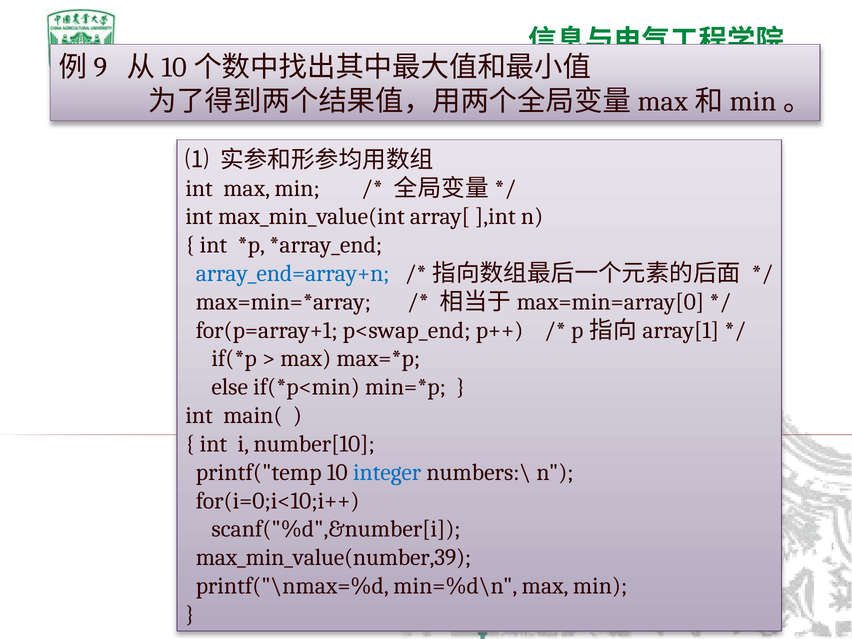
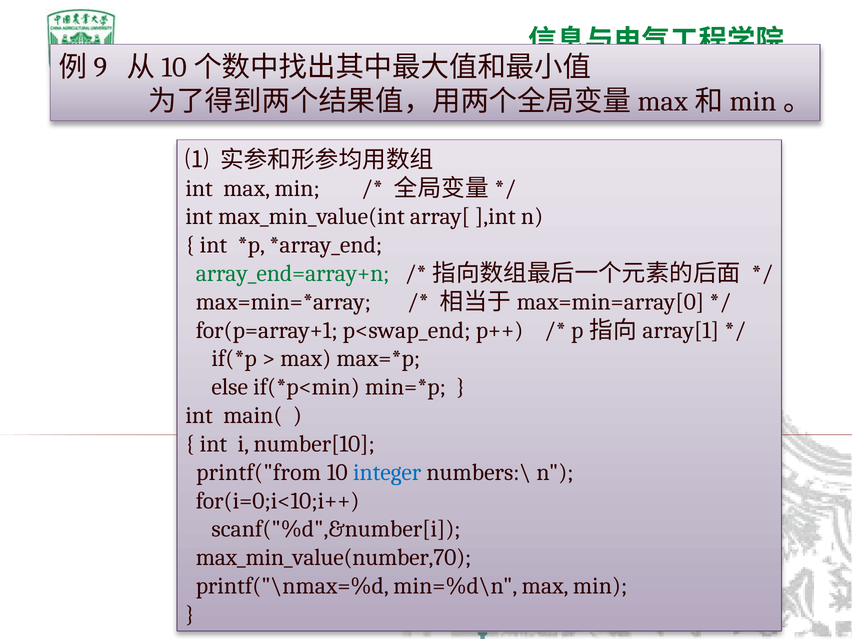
array_end=array+n colour: blue -> green
printf("temp: printf("temp -> printf("from
max_min_value(number,39: max_min_value(number,39 -> max_min_value(number,70
